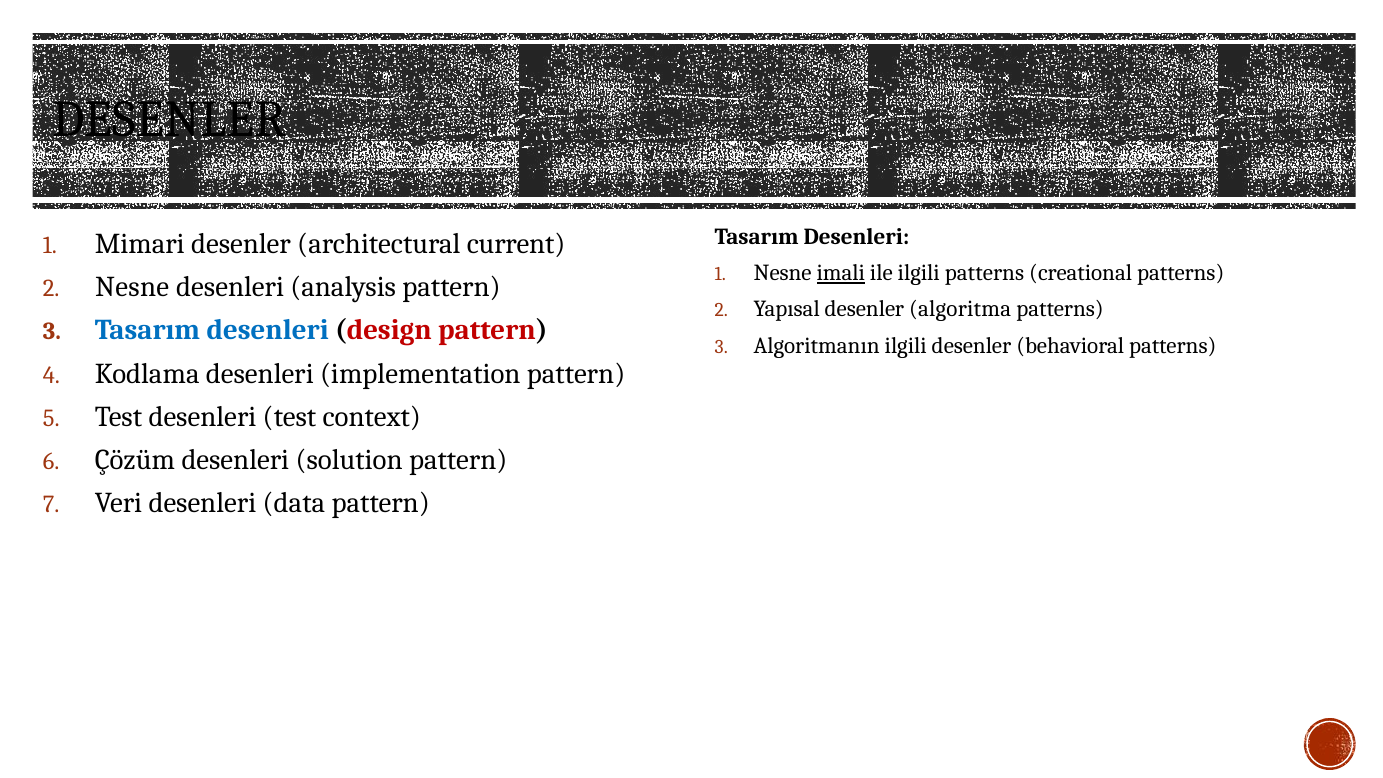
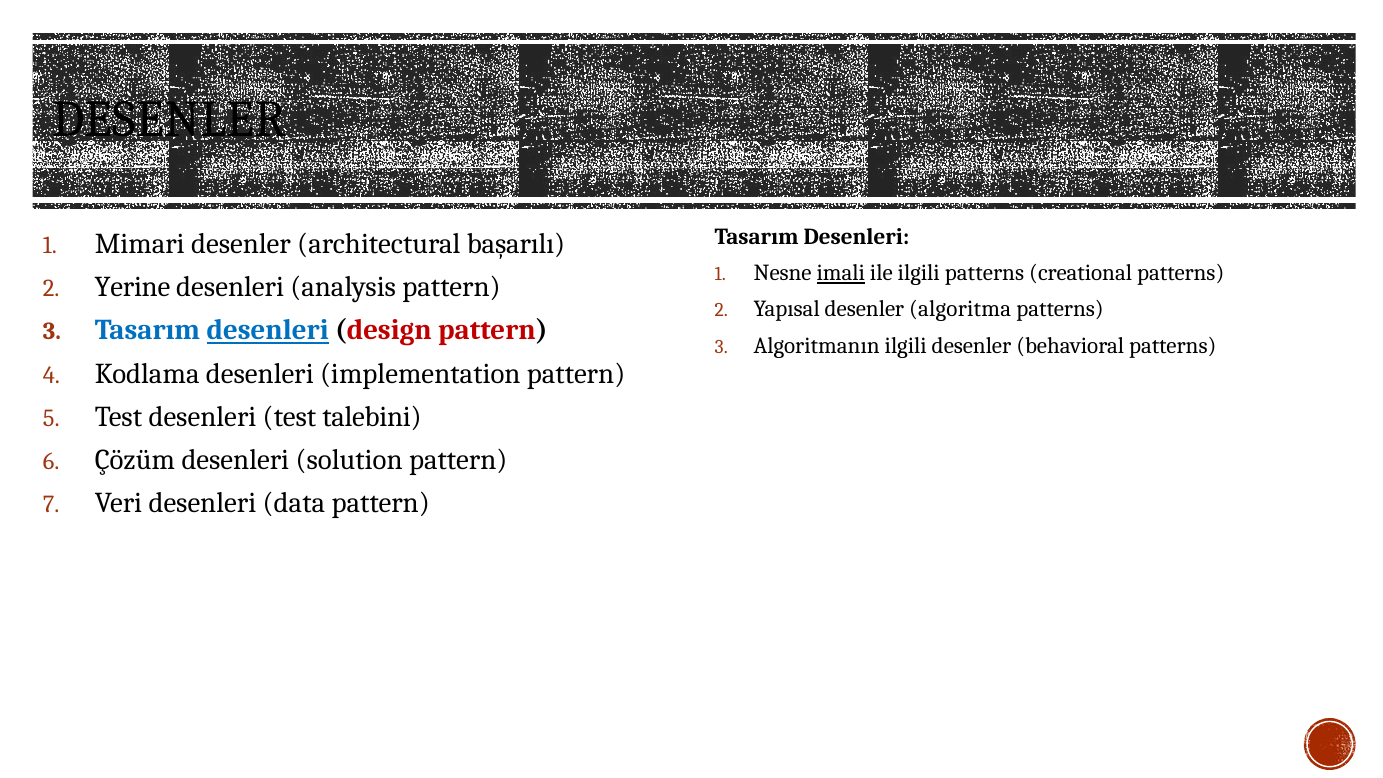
current: current -> başarılı
Nesne at (132, 287): Nesne -> Yerine
desenleri at (268, 330) underline: none -> present
context: context -> talebini
